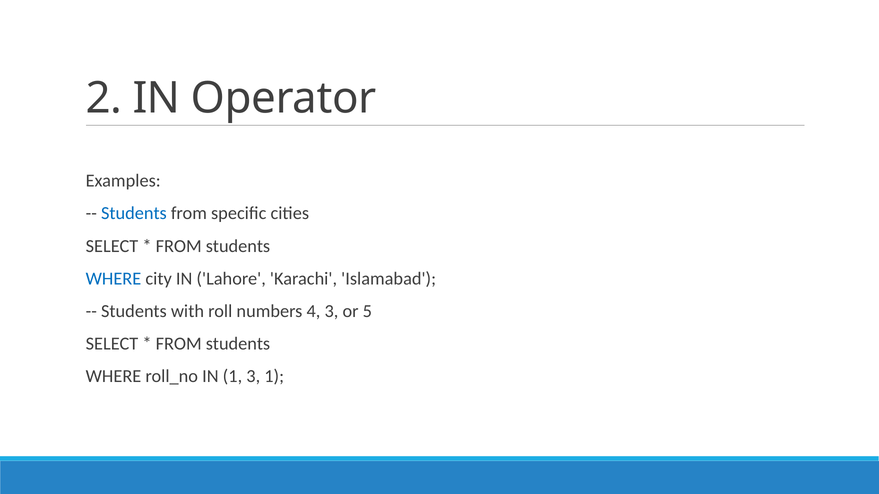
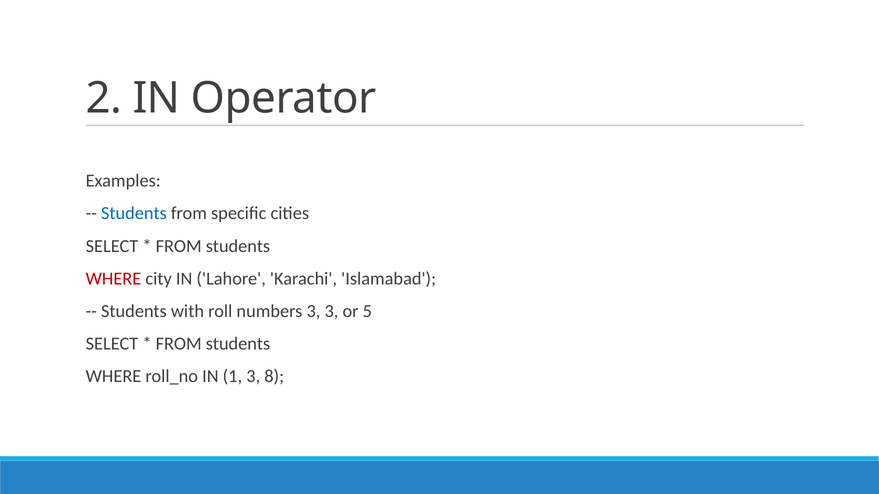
WHERE at (113, 279) colour: blue -> red
numbers 4: 4 -> 3
3 1: 1 -> 8
